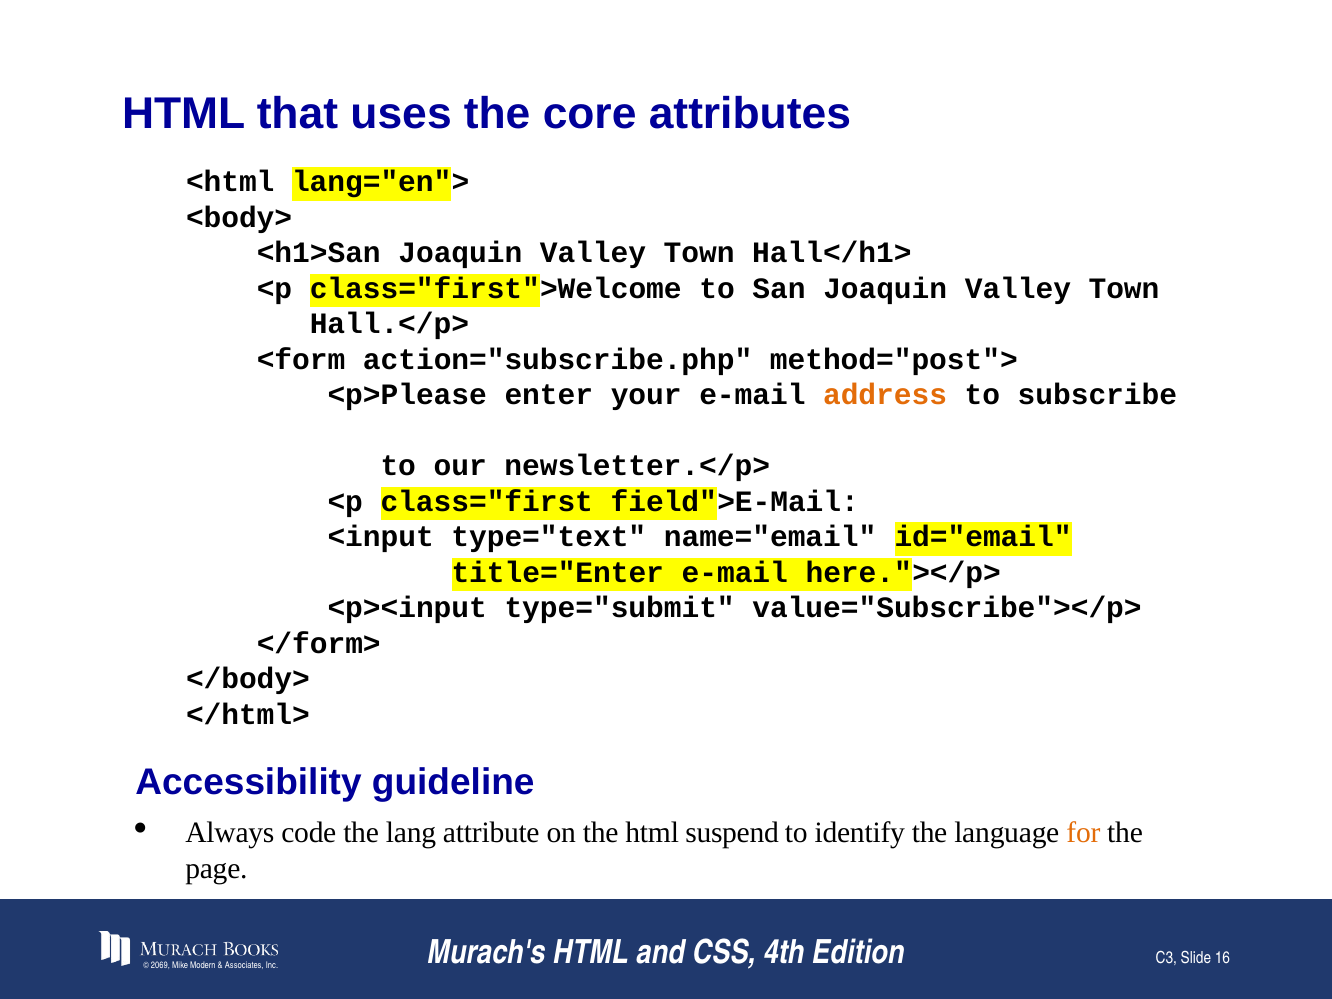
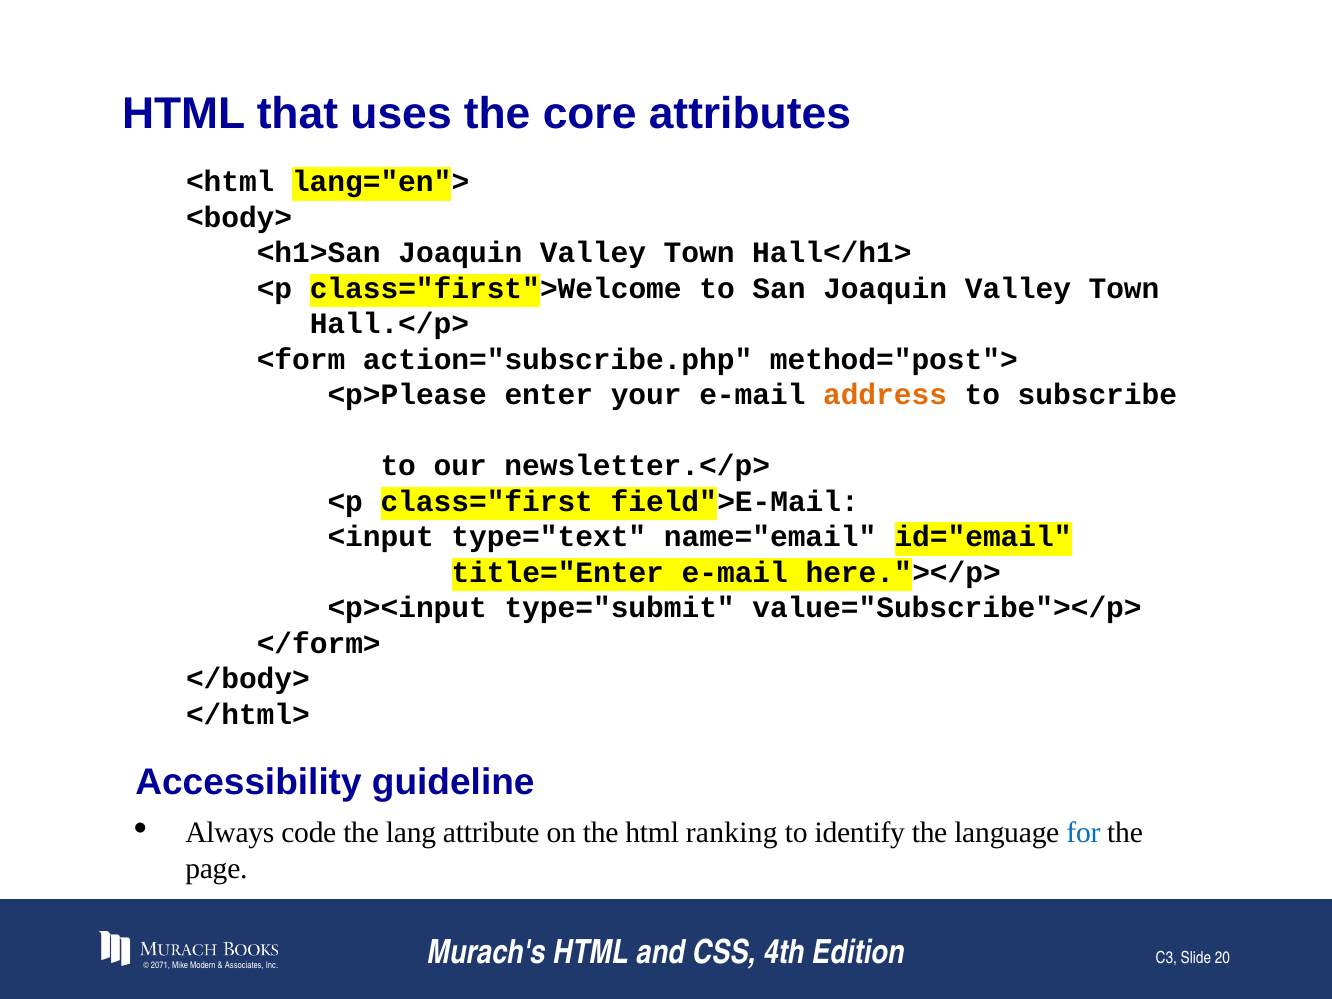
suspend: suspend -> ranking
for colour: orange -> blue
2069: 2069 -> 2071
16: 16 -> 20
